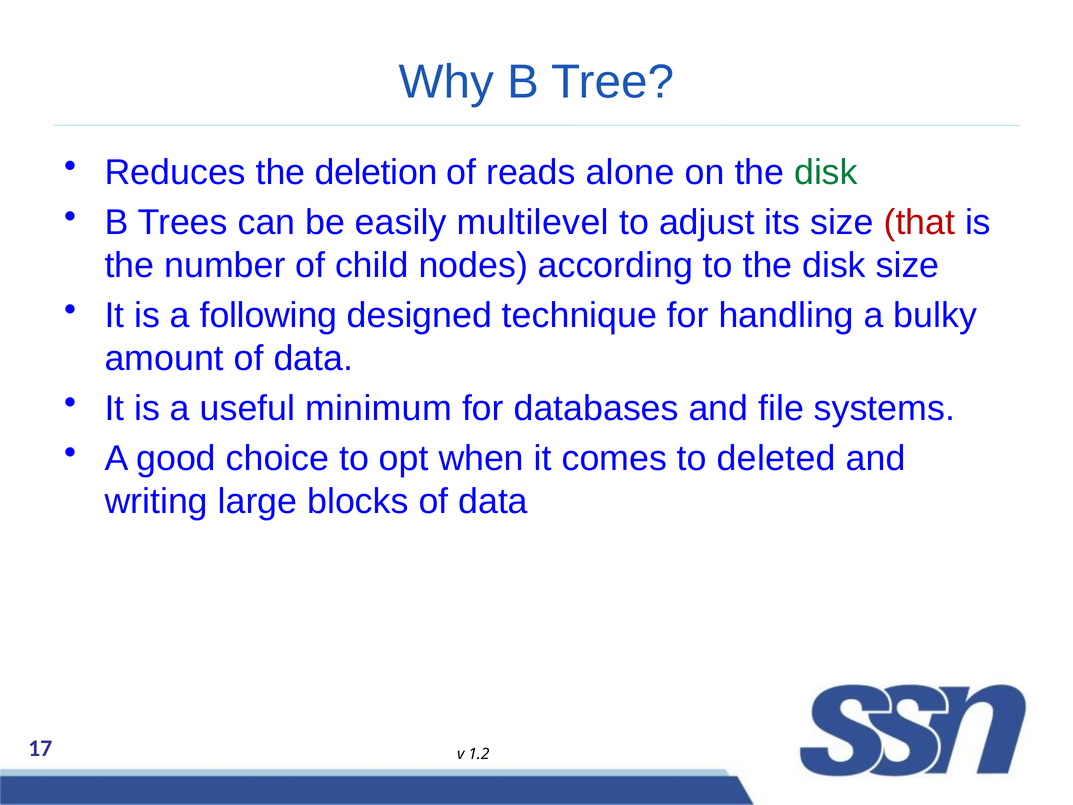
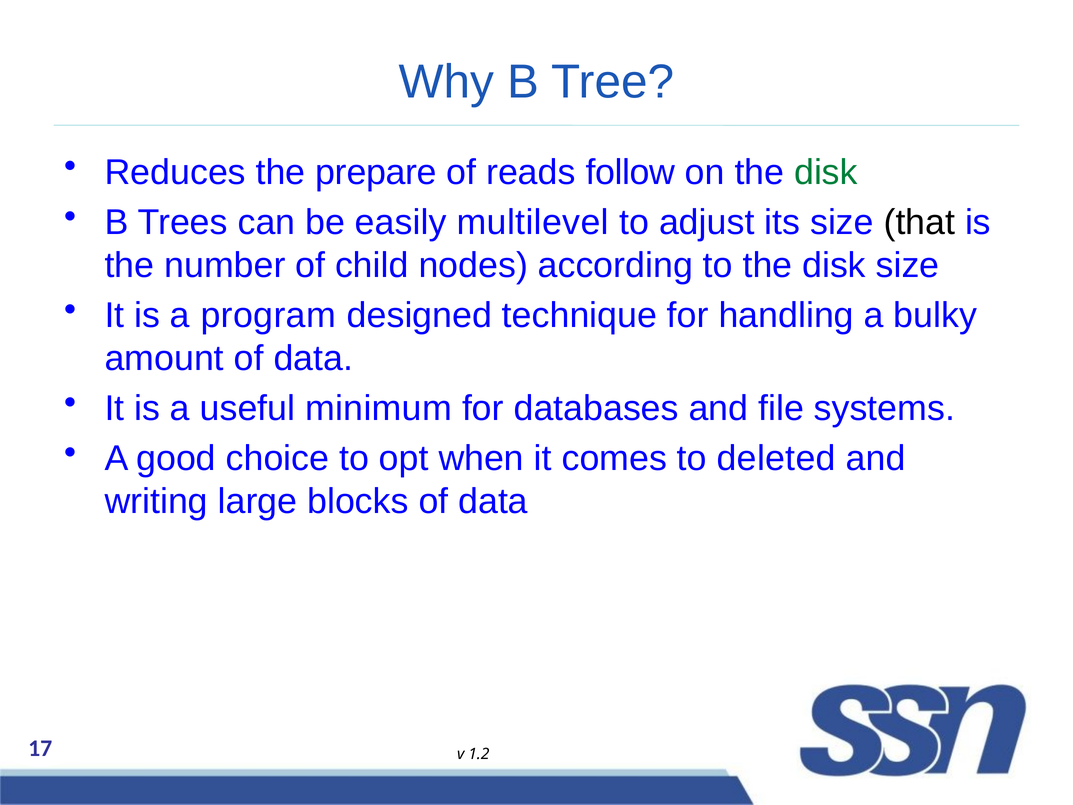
deletion: deletion -> prepare
alone: alone -> follow
that colour: red -> black
following: following -> program
